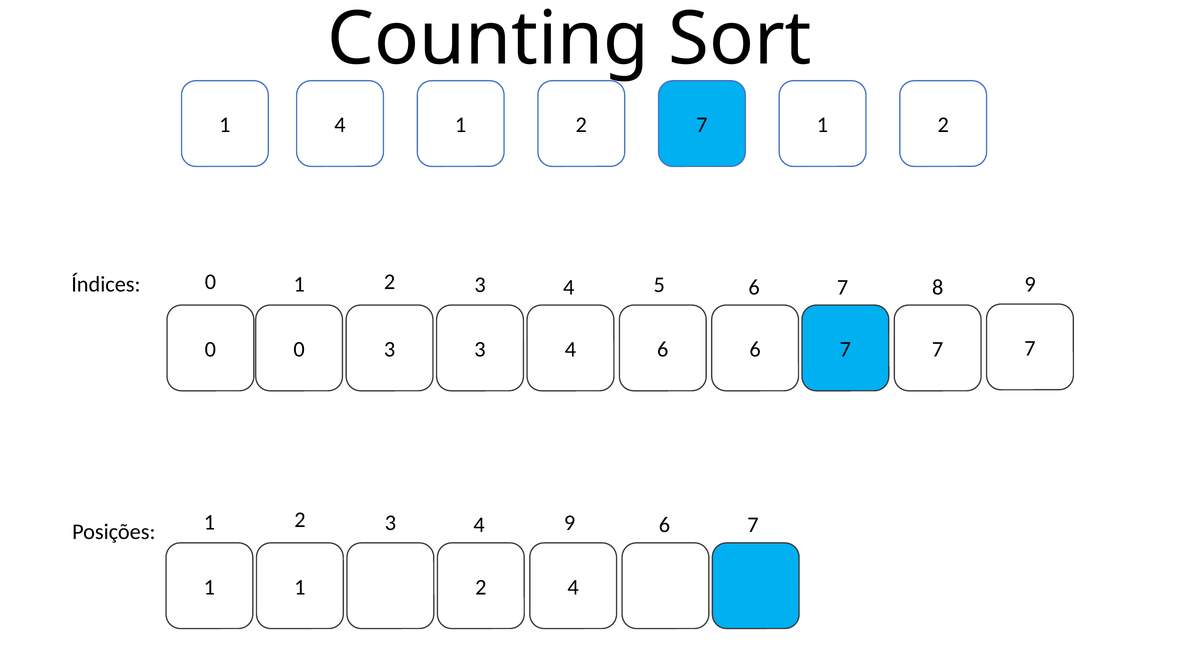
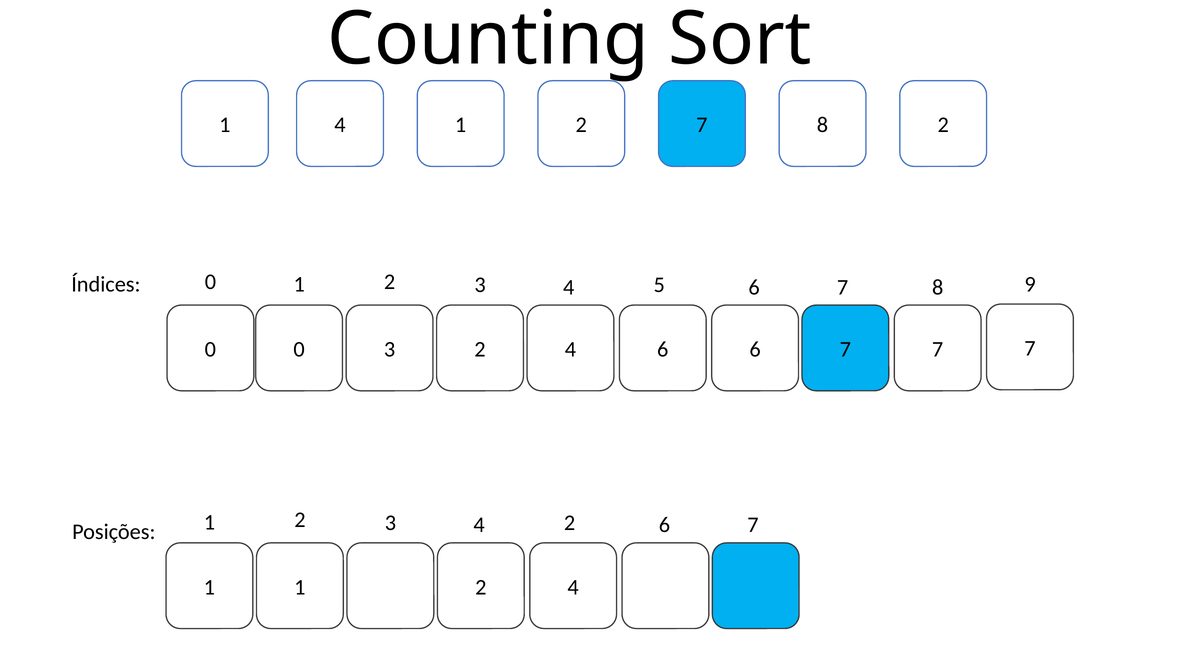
2 7 1: 1 -> 8
3 3: 3 -> 2
4 9: 9 -> 2
